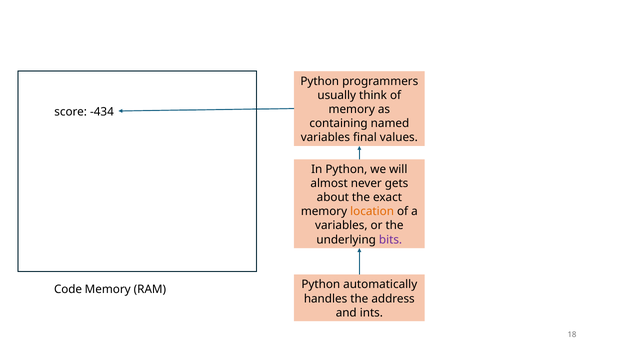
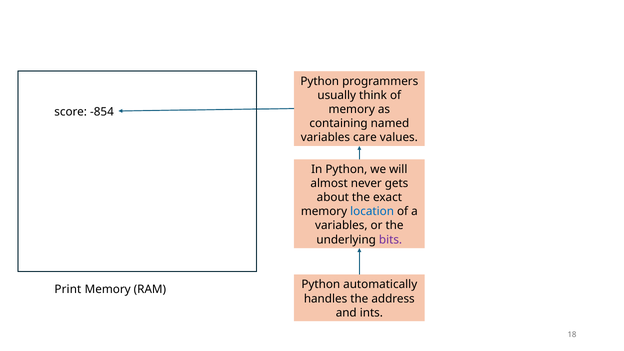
-434: -434 -> -854
final: final -> care
location colour: orange -> blue
Code: Code -> Print
